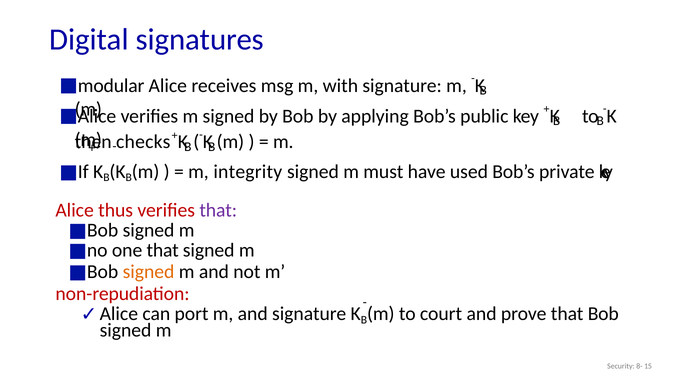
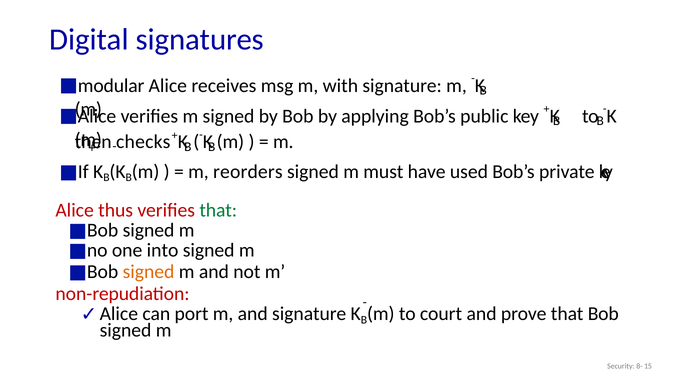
integrity: integrity -> reorders
that at (218, 210) colour: purple -> green
one that: that -> into
